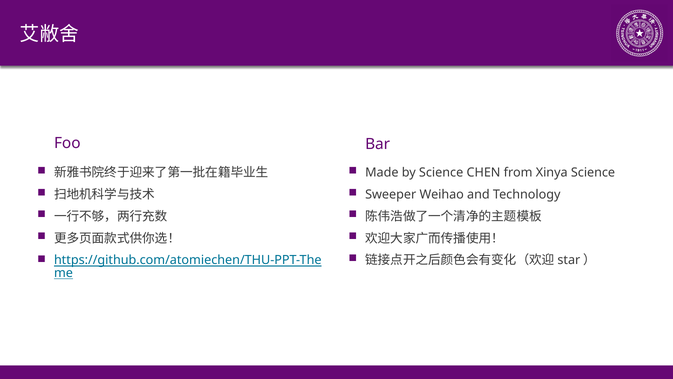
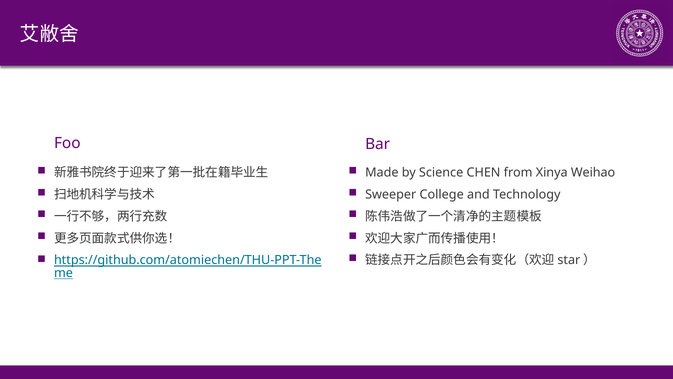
Xinya Science: Science -> Weihao
Weihao: Weihao -> College
